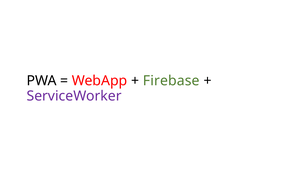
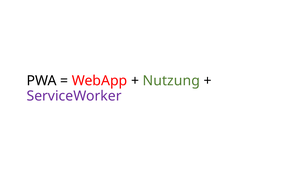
Firebase: Firebase -> Nutzung
